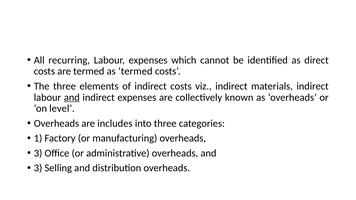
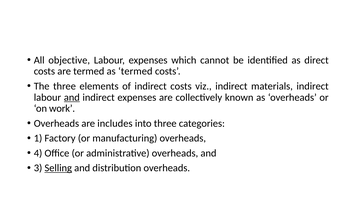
recurring: recurring -> objective
level: level -> work
3 at (38, 153): 3 -> 4
Selling underline: none -> present
